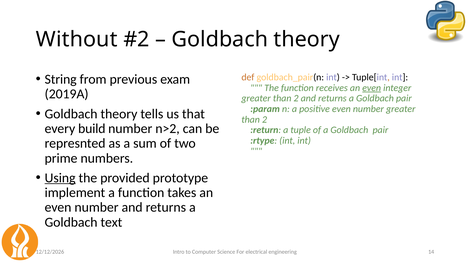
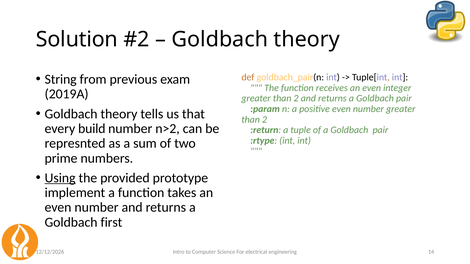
Without: Without -> Solution
even at (372, 88) underline: present -> none
text: text -> first
